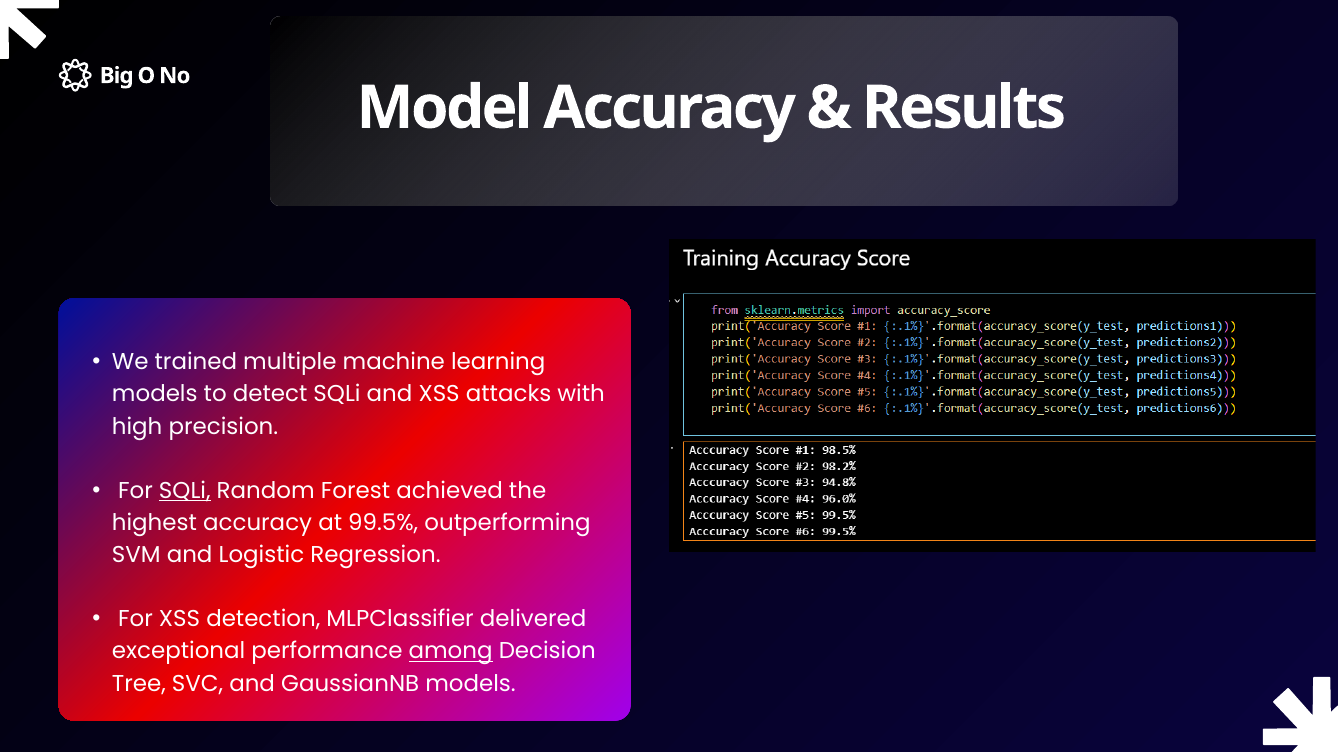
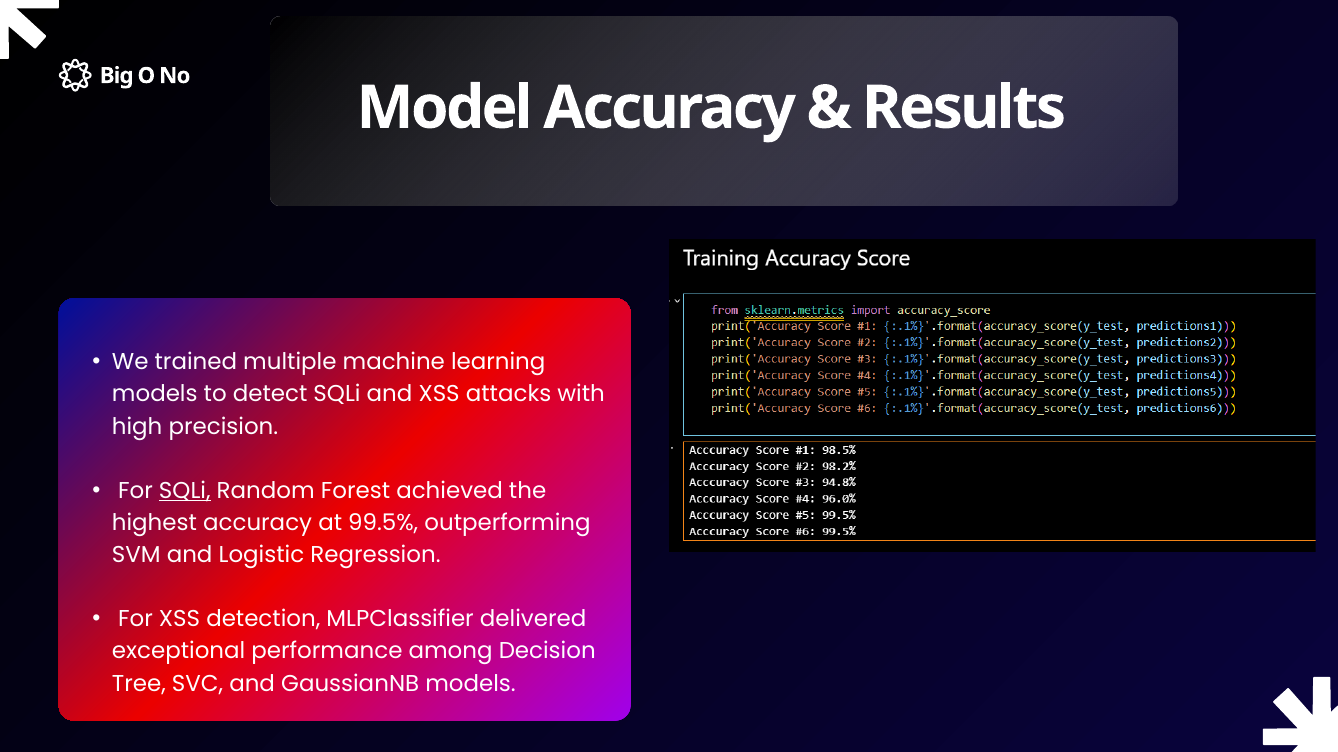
among underline: present -> none
